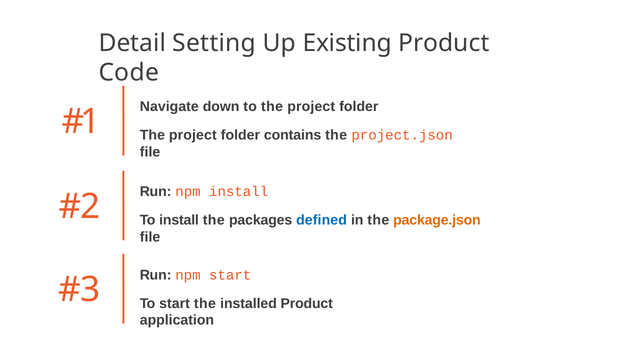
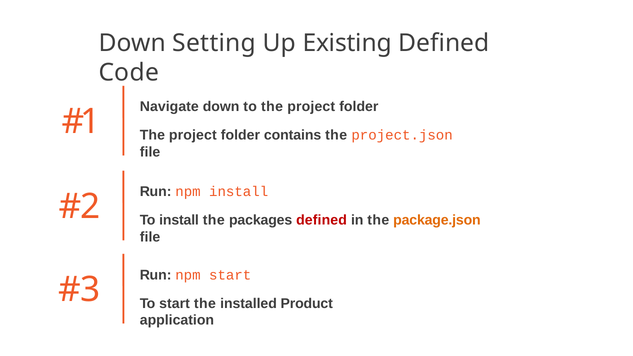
Detail at (132, 43): Detail -> Down
Existing Product: Product -> Defined
defined at (322, 220) colour: blue -> red
